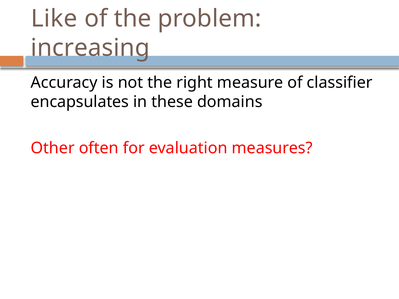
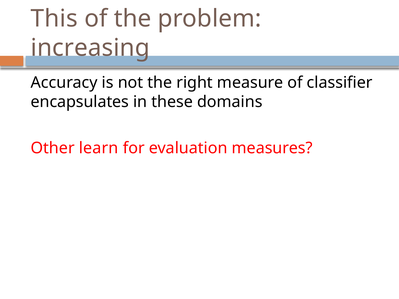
Like: Like -> This
often: often -> learn
